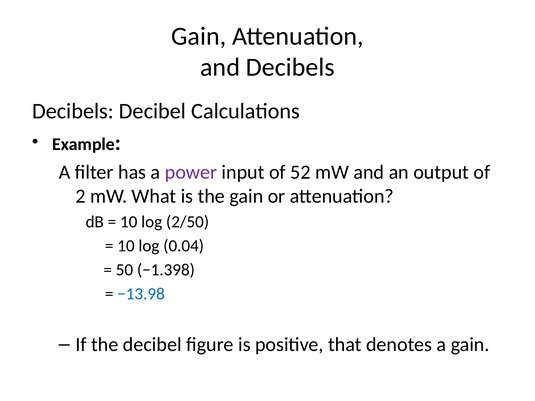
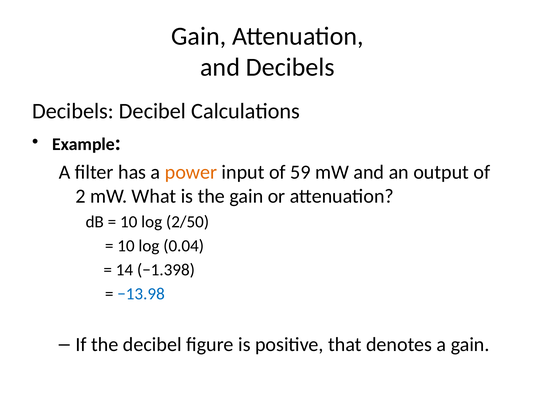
power colour: purple -> orange
52: 52 -> 59
50: 50 -> 14
